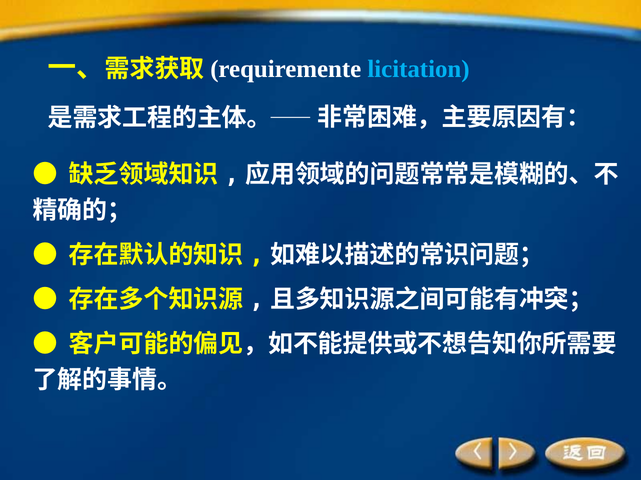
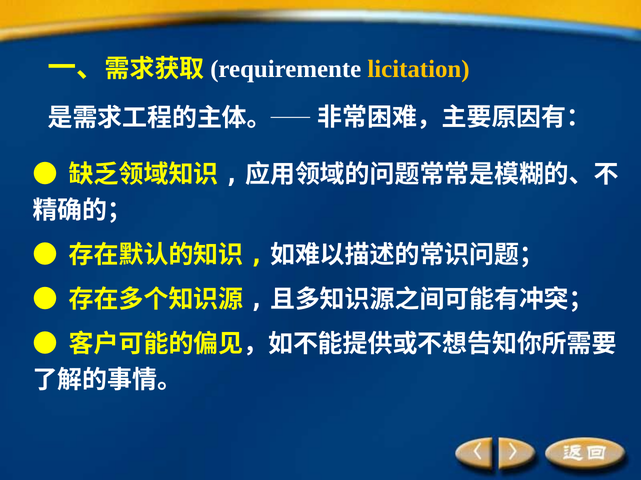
licitation colour: light blue -> yellow
